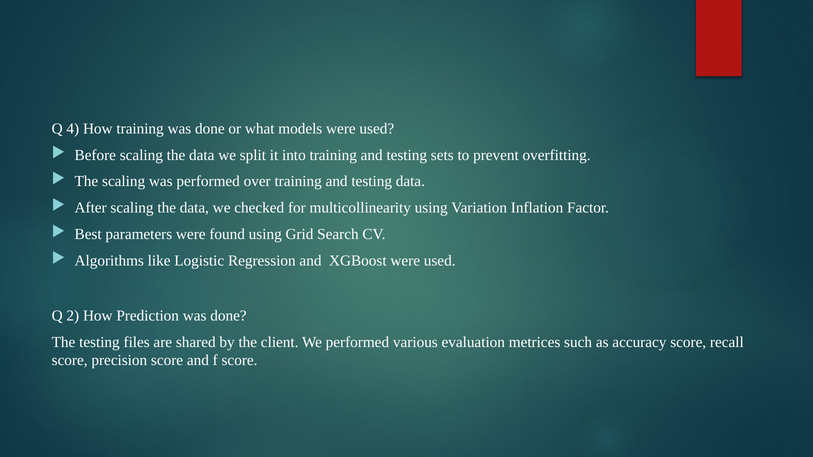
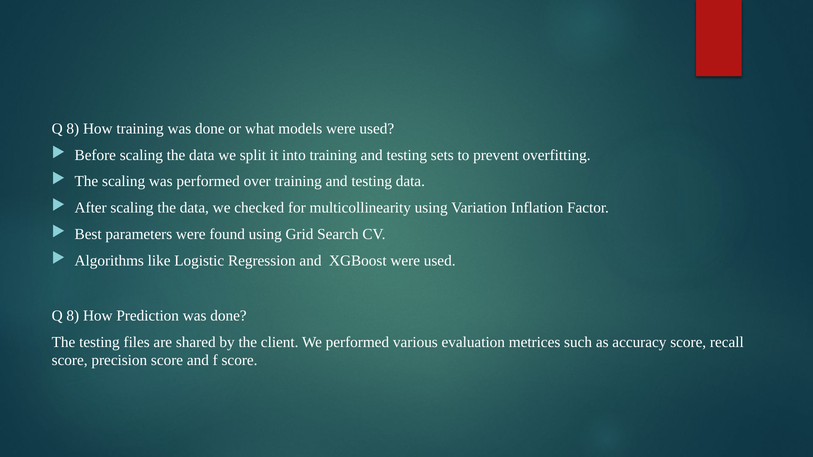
4 at (73, 129): 4 -> 8
2 at (73, 316): 2 -> 8
